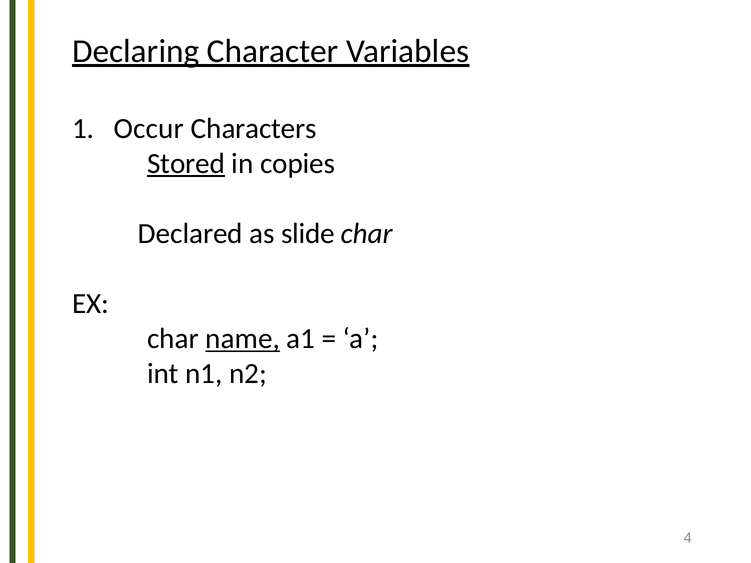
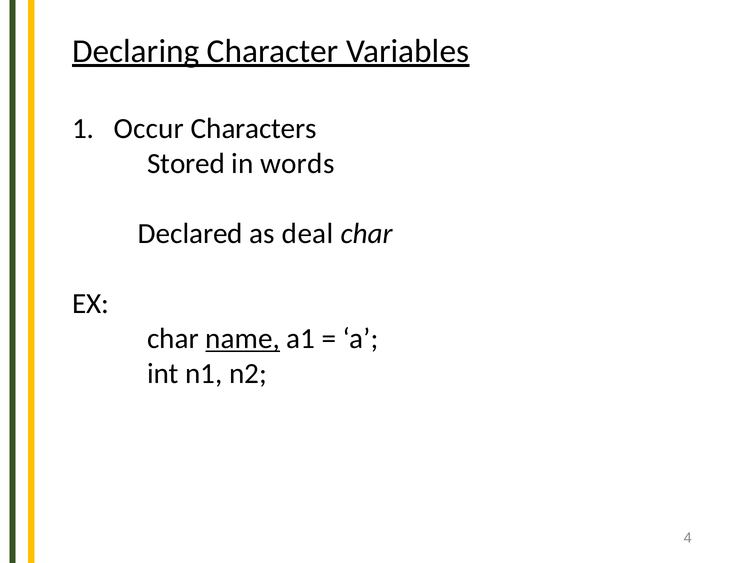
Stored underline: present -> none
copies: copies -> words
slide: slide -> deal
